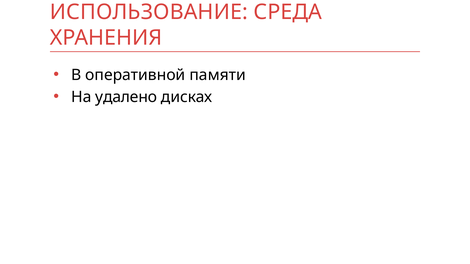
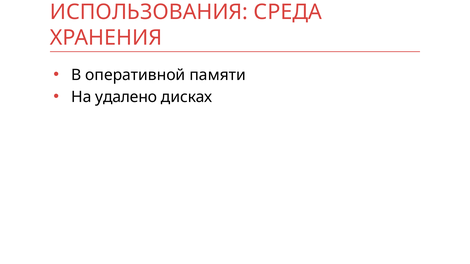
ИСПОЛЬЗОВАНИЕ: ИСПОЛЬЗОВАНИЕ -> ИСПОЛЬЗОВАНИЯ
